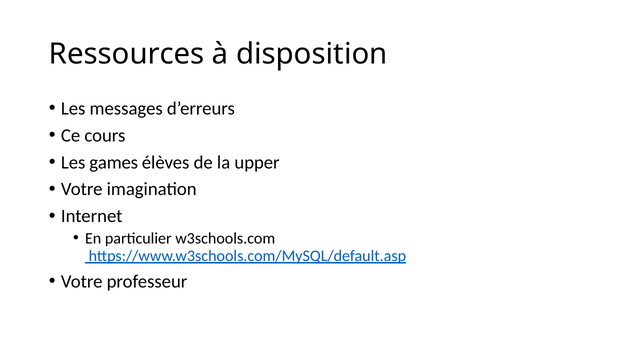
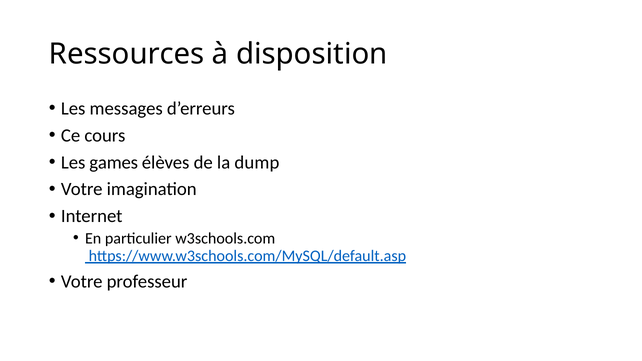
upper: upper -> dump
